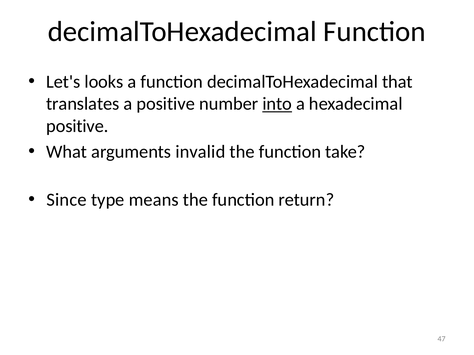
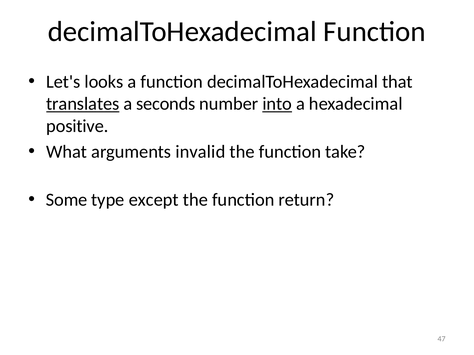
translates underline: none -> present
a positive: positive -> seconds
Since: Since -> Some
means: means -> except
